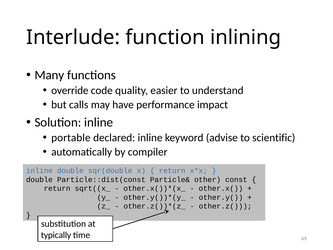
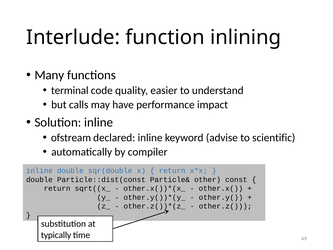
override: override -> terminal
portable: portable -> ofstream
